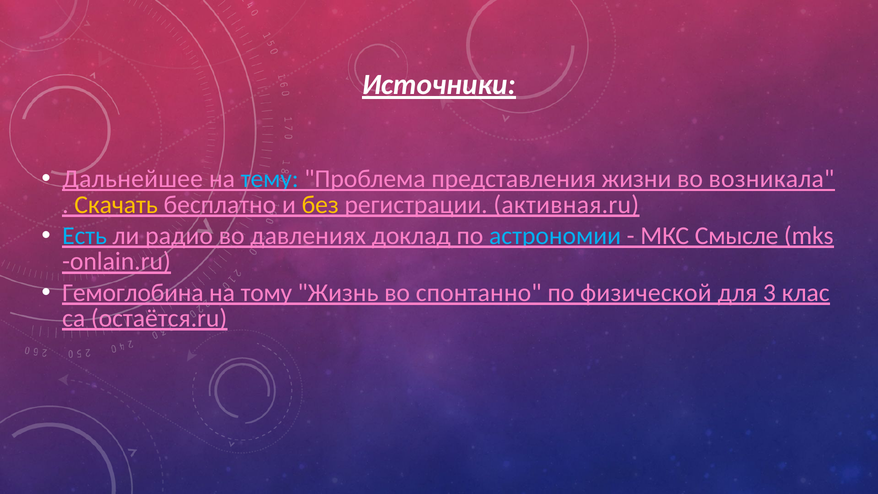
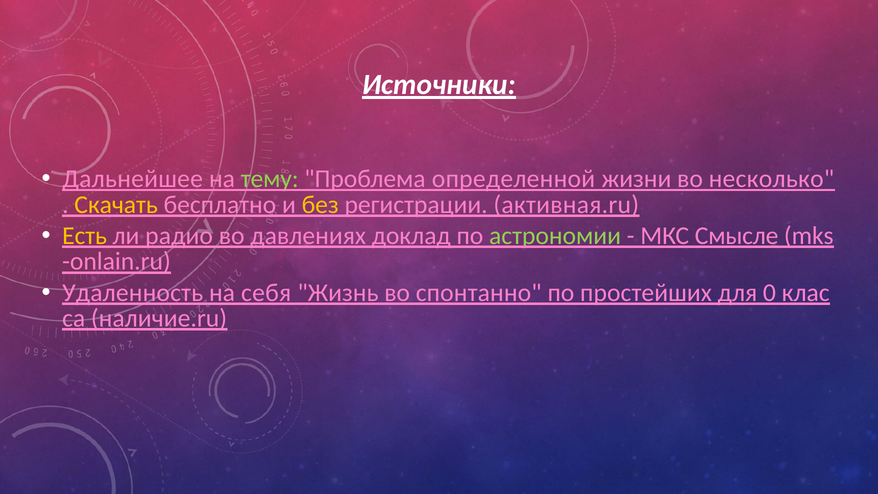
тему colour: light blue -> light green
представления: представления -> определенной
возникала: возникала -> несколько
Есть colour: light blue -> yellow
астрономии colour: light blue -> light green
Гемоглобина: Гемоглобина -> Удаленность
тому: тому -> себя
физической: физической -> простейших
3: 3 -> 0
остаётся.ru: остаётся.ru -> наличие.ru
